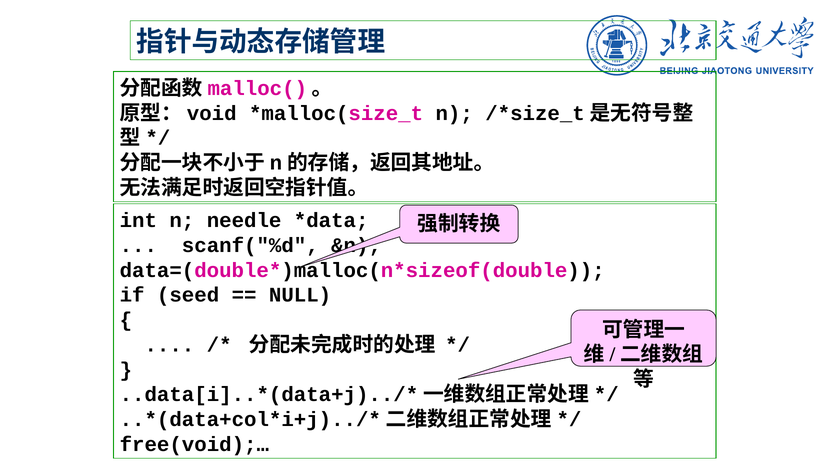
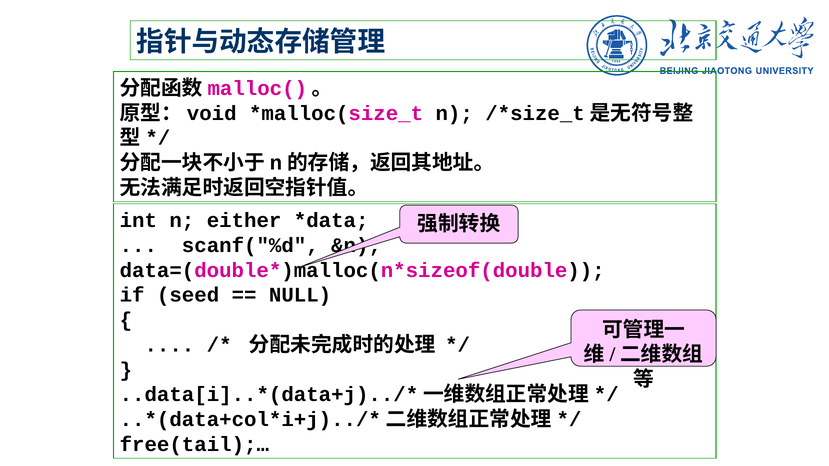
needle: needle -> either
free(void);…: free(void);… -> free(tail);…
